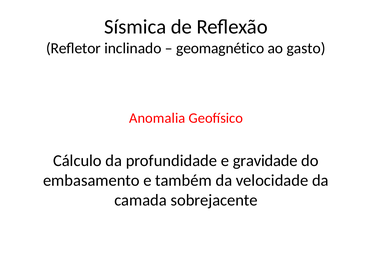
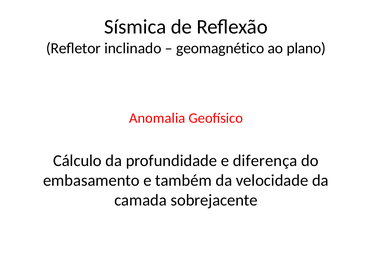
gasto: gasto -> plano
gravidade: gravidade -> diferença
